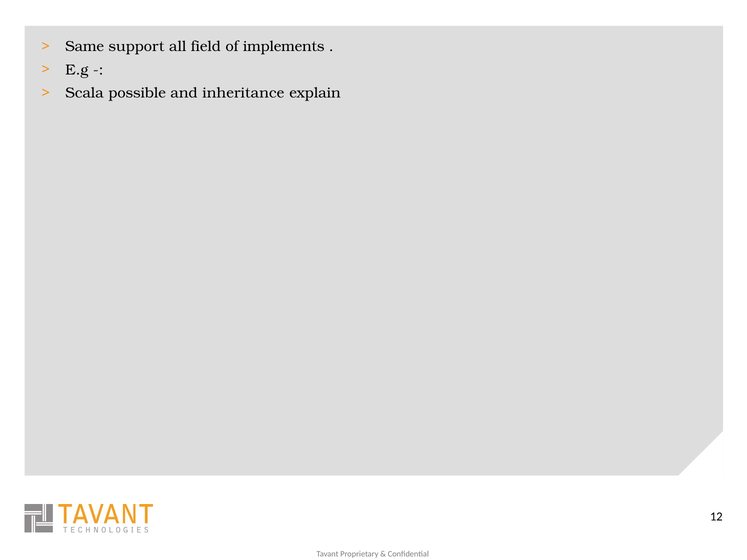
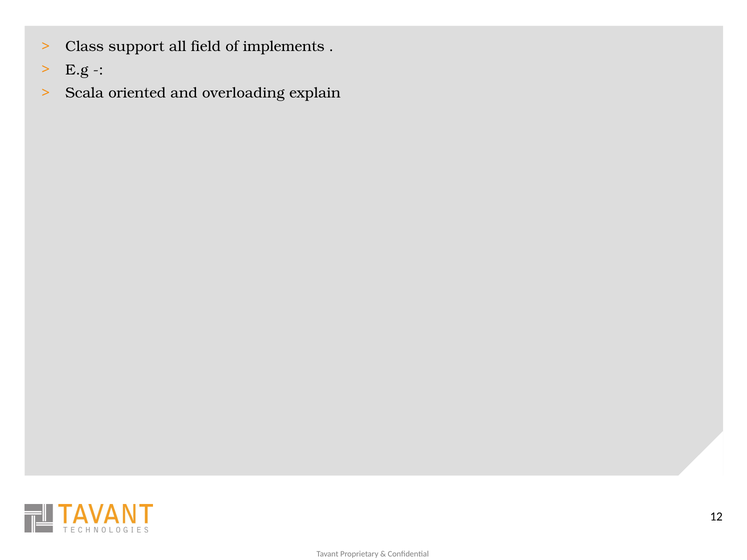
Same: Same -> Class
possible: possible -> oriented
inheritance: inheritance -> overloading
